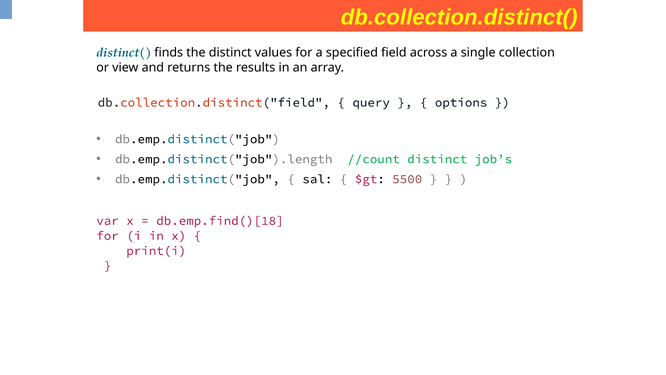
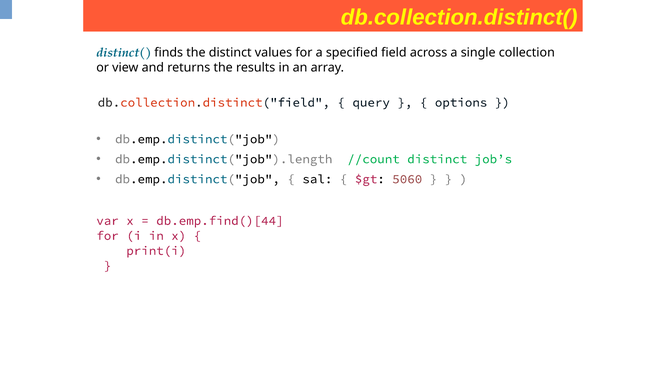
5500: 5500 -> 5060
db.emp.find()[18: db.emp.find()[18 -> db.emp.find()[44
